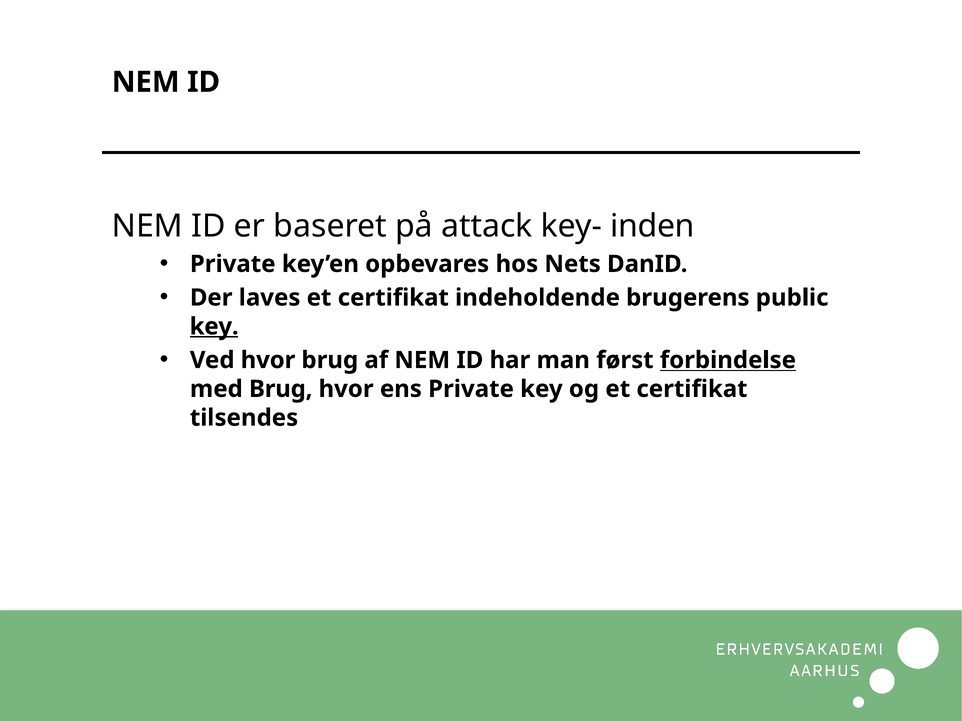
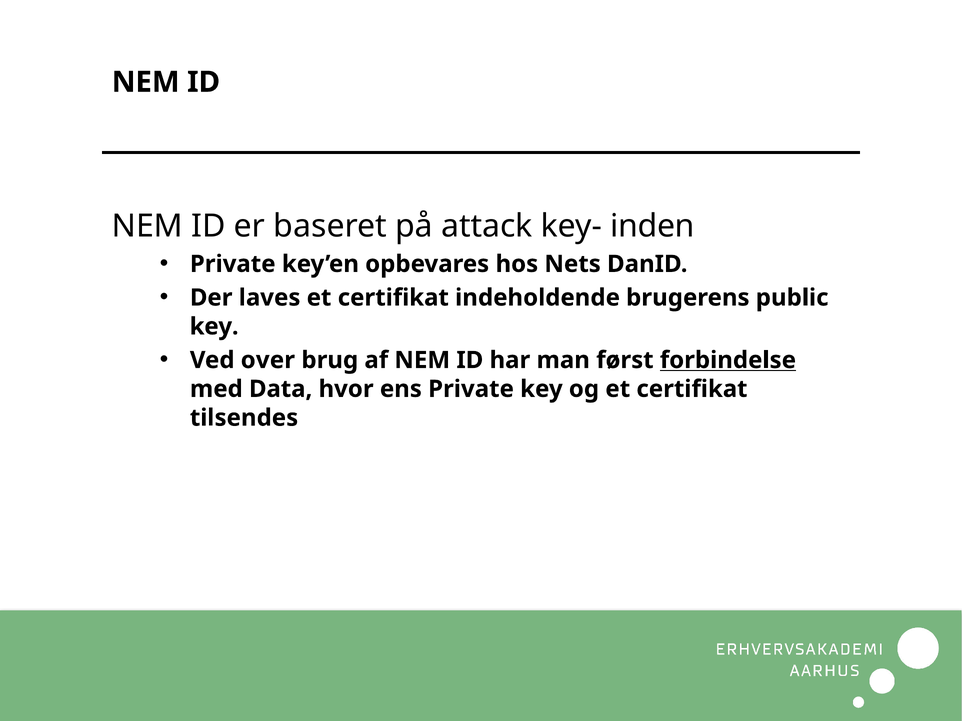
key at (214, 327) underline: present -> none
Ved hvor: hvor -> over
med Brug: Brug -> Data
